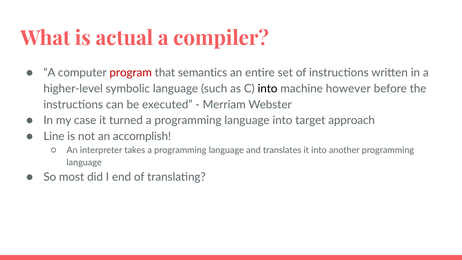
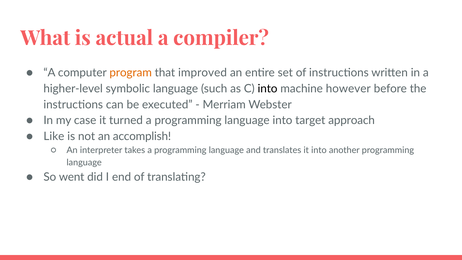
program colour: red -> orange
semantics: semantics -> improved
Line: Line -> Like
most: most -> went
